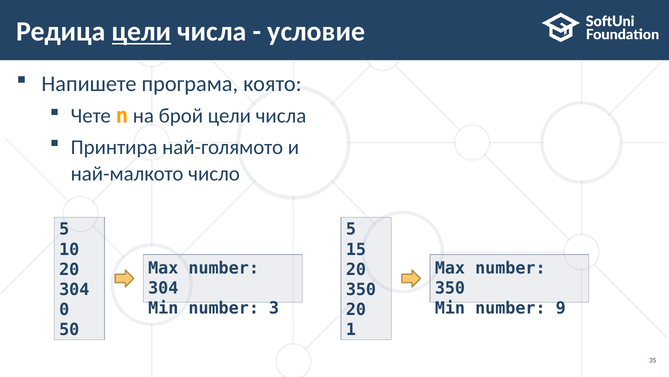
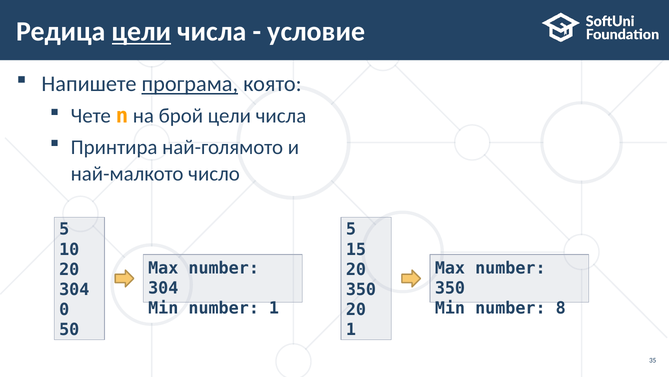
програма underline: none -> present
number 3: 3 -> 1
9: 9 -> 8
